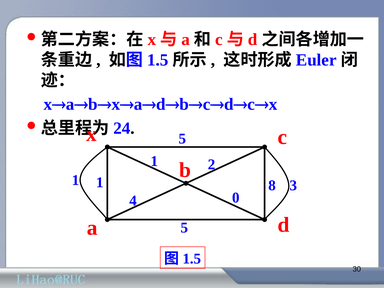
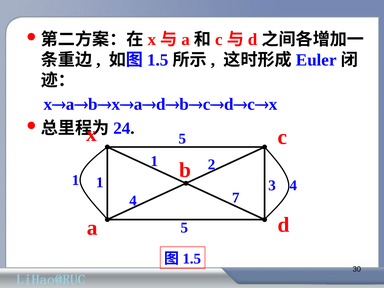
3 at (293, 185): 3 -> 4
8: 8 -> 3
0: 0 -> 7
